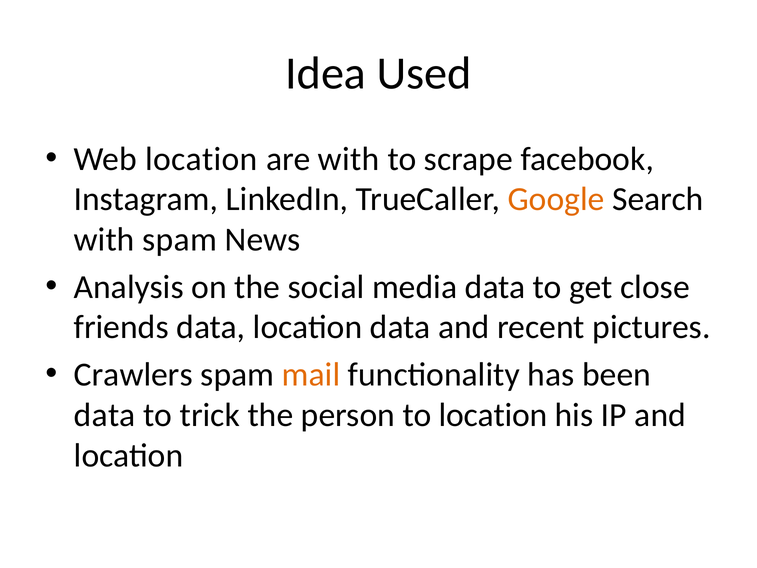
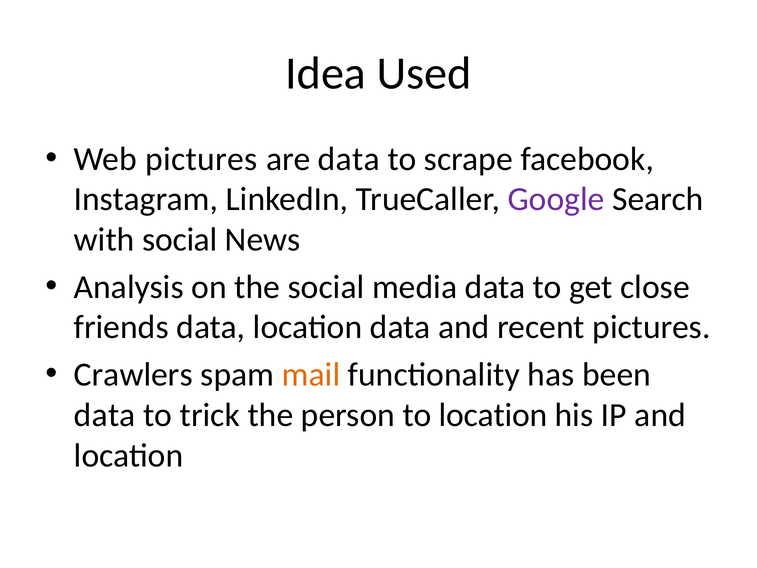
Web location: location -> pictures
are with: with -> data
Google colour: orange -> purple
with spam: spam -> social
